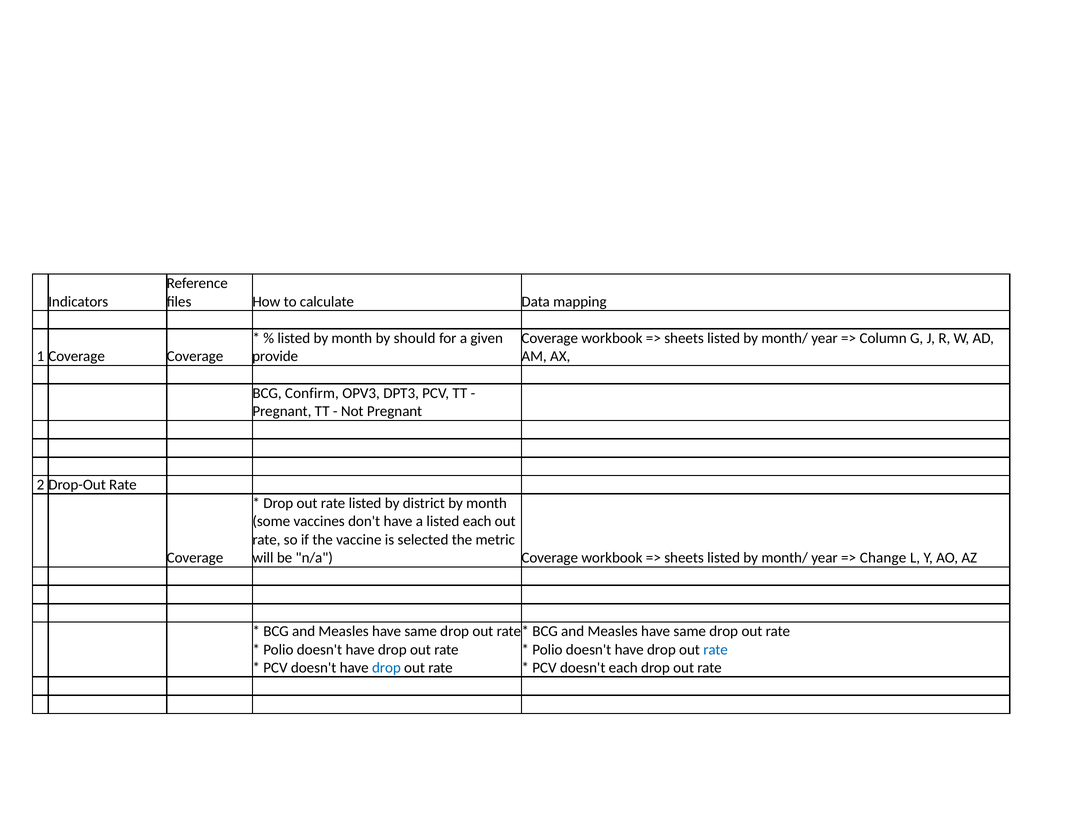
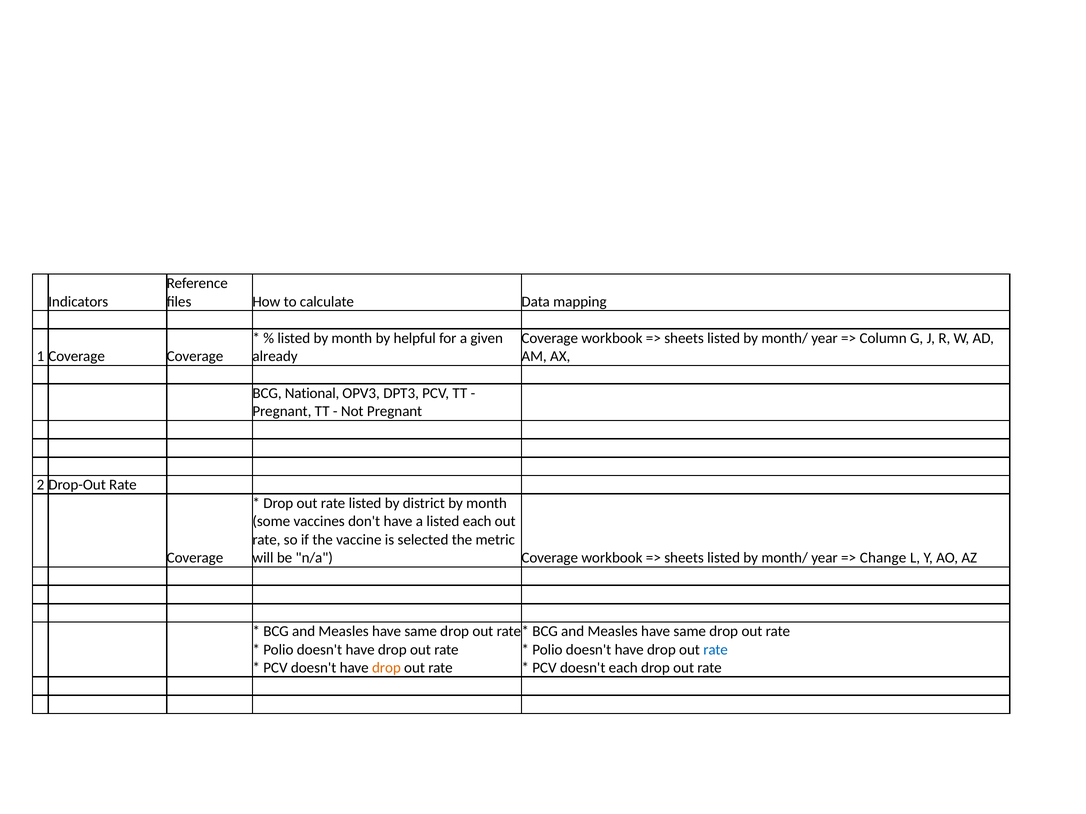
should: should -> helpful
provide: provide -> already
Confirm: Confirm -> National
drop at (386, 668) colour: blue -> orange
